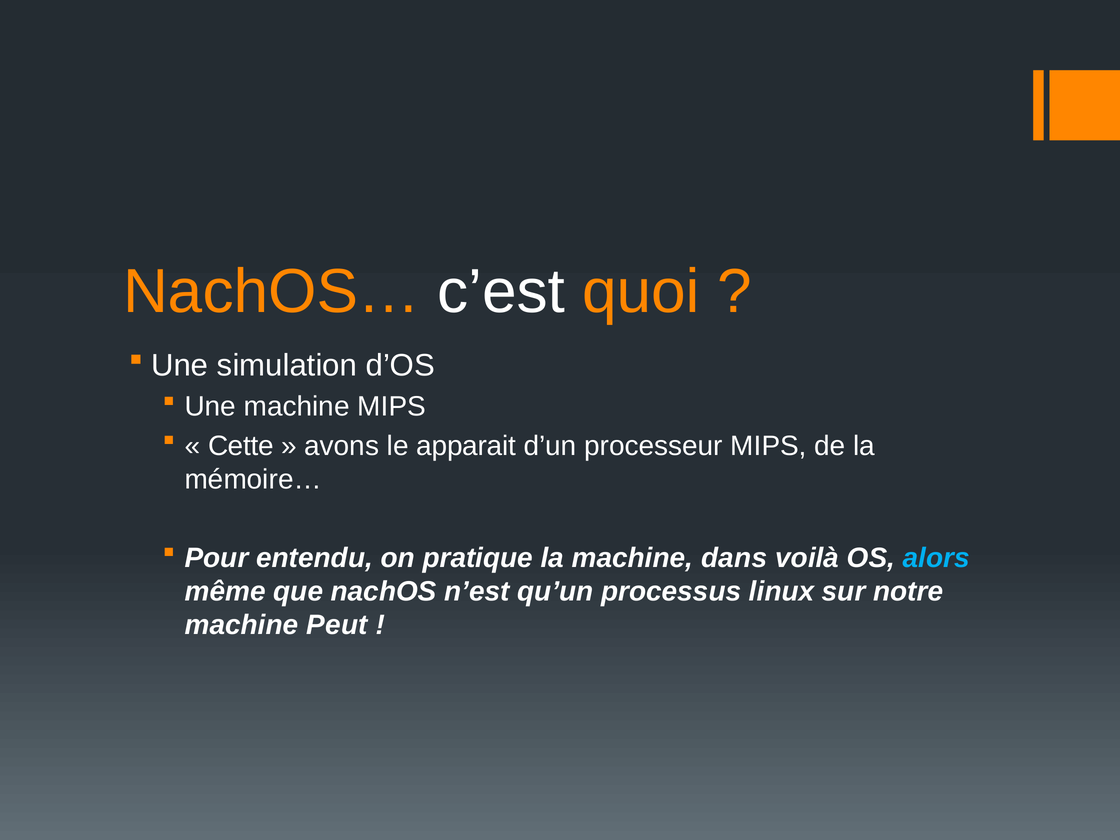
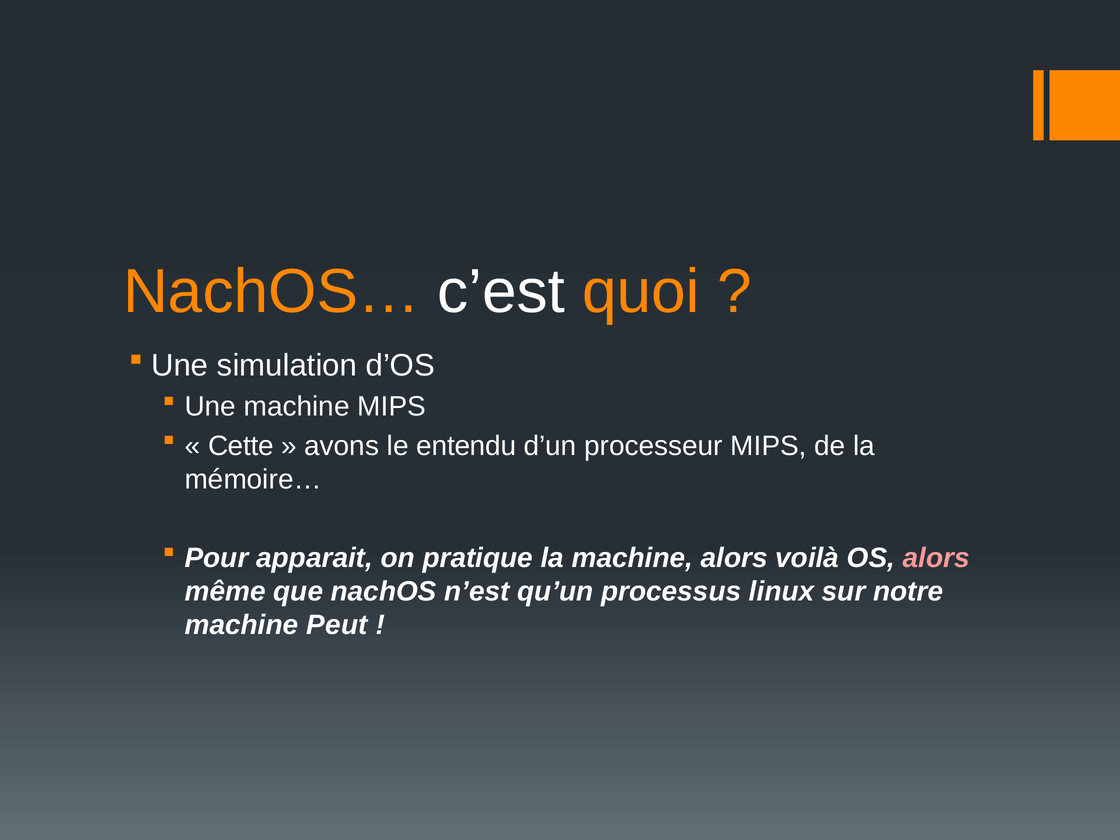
apparait: apparait -> entendu
entendu: entendu -> apparait
machine dans: dans -> alors
alors at (936, 558) colour: light blue -> pink
